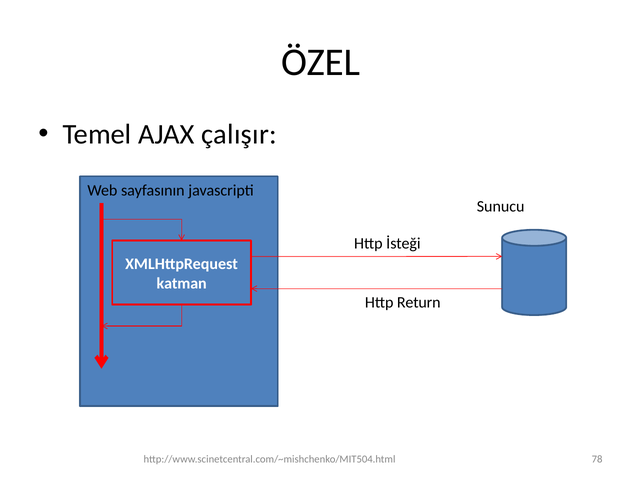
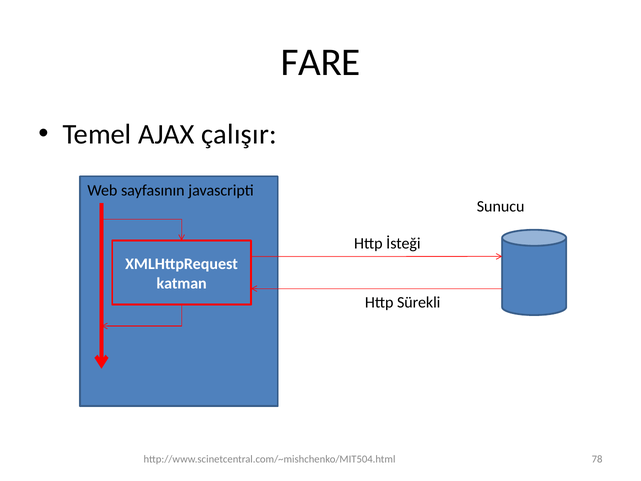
ÖZEL: ÖZEL -> FARE
Return: Return -> Sürekli
